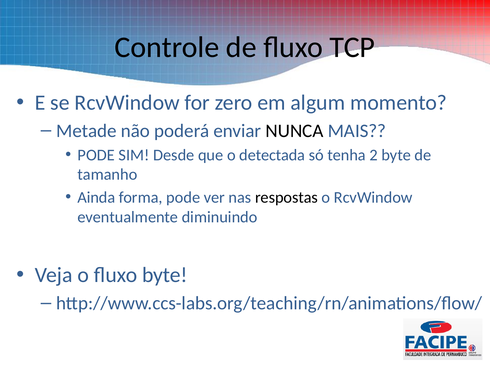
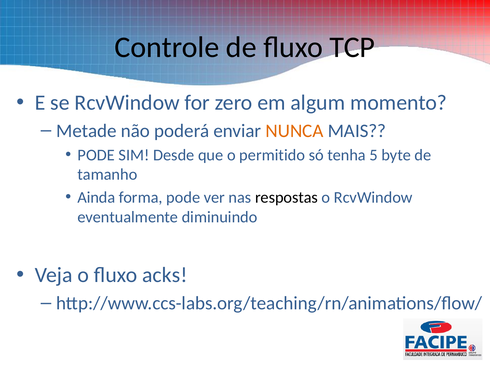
NUNCA colour: black -> orange
detectada: detectada -> permitido
2: 2 -> 5
fluxo byte: byte -> acks
